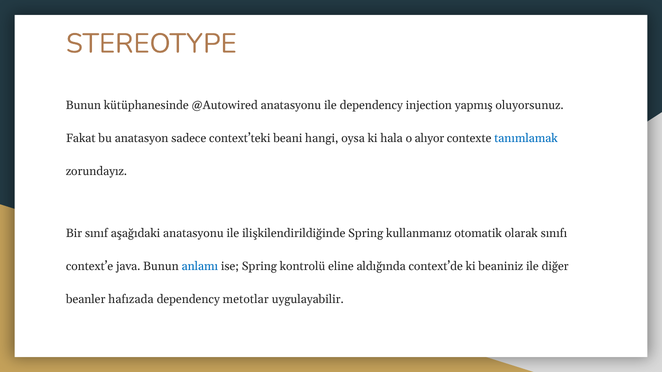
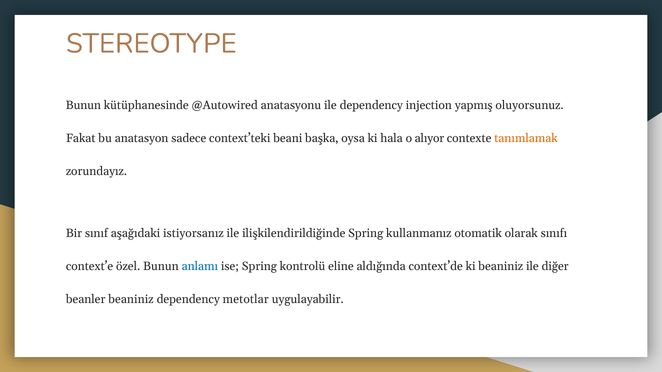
hangi: hangi -> başka
tanımlamak colour: blue -> orange
aşağıdaki anatasyonu: anatasyonu -> istiyorsanız
java: java -> özel
beanler hafızada: hafızada -> beaniniz
